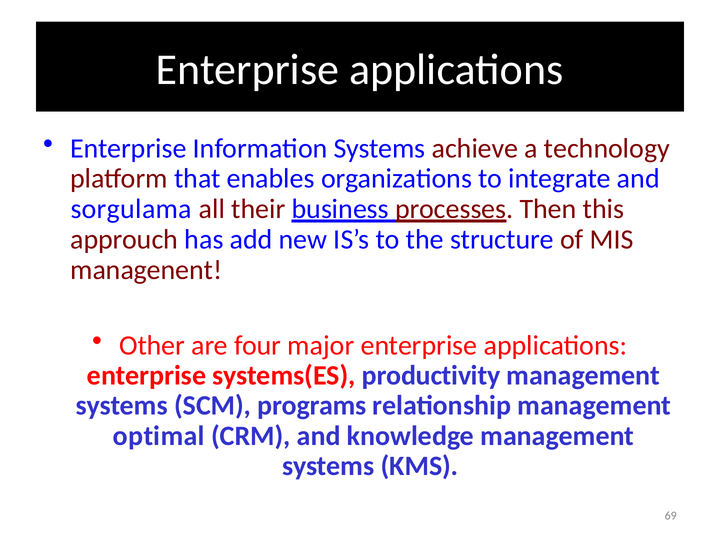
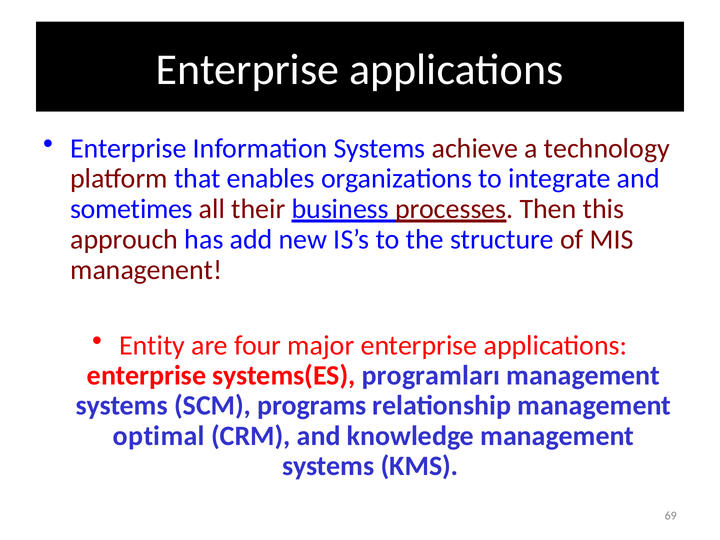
sorgulama: sorgulama -> sometimes
Other: Other -> Entity
productivity: productivity -> programları
